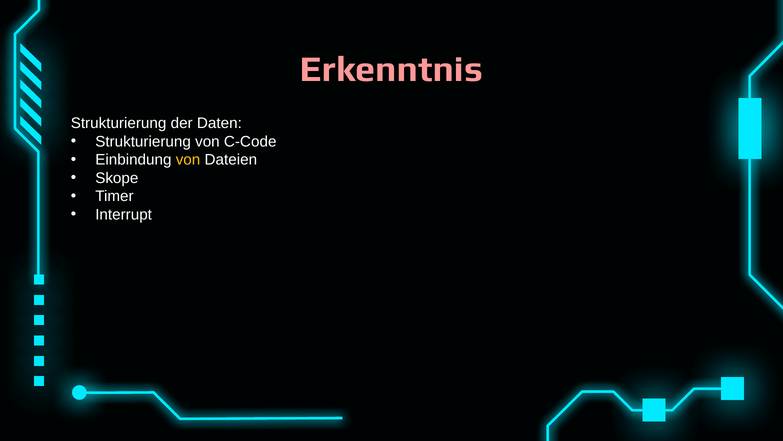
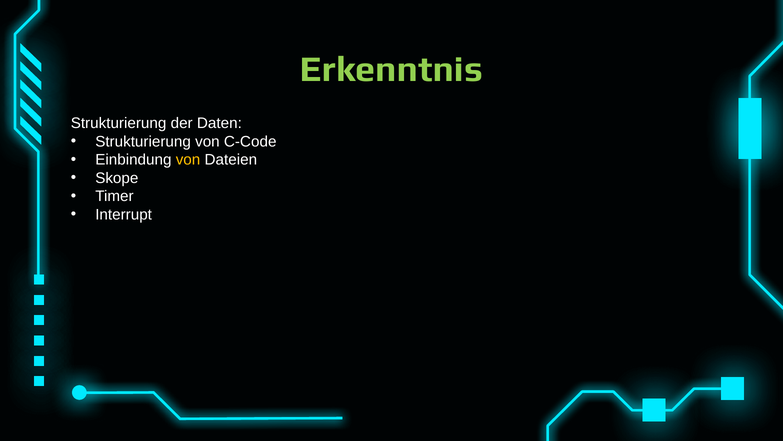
Erkenntnis colour: pink -> light green
